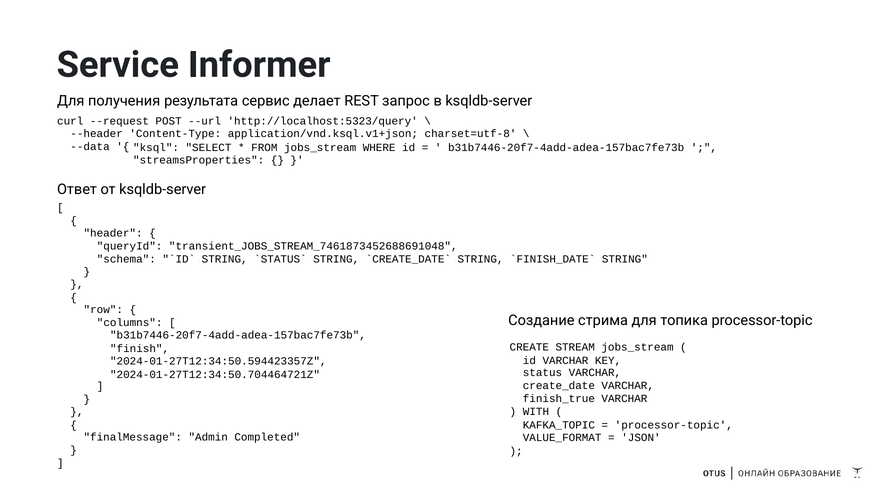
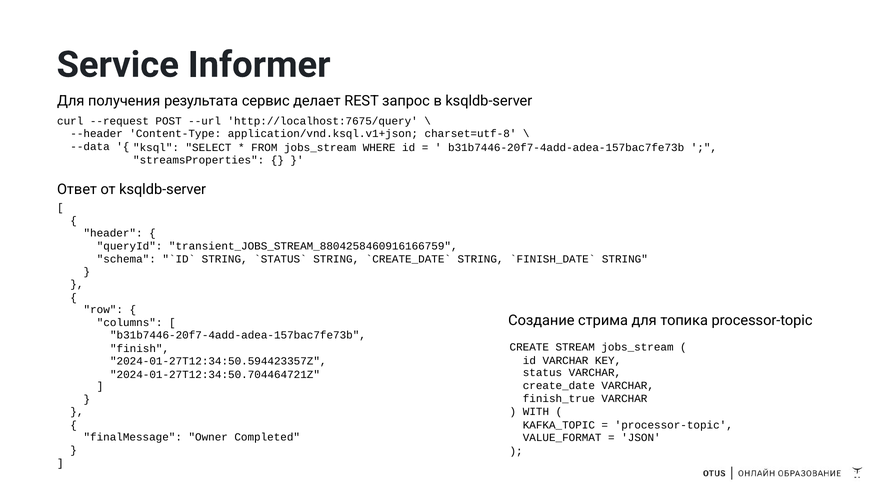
http://localhost:5323/query: http://localhost:5323/query -> http://localhost:7675/query
transient_JOBS_STREAM_7461873452688691048: transient_JOBS_STREAM_7461873452688691048 -> transient_JOBS_STREAM_8804258460916166759
Admin: Admin -> Owner
